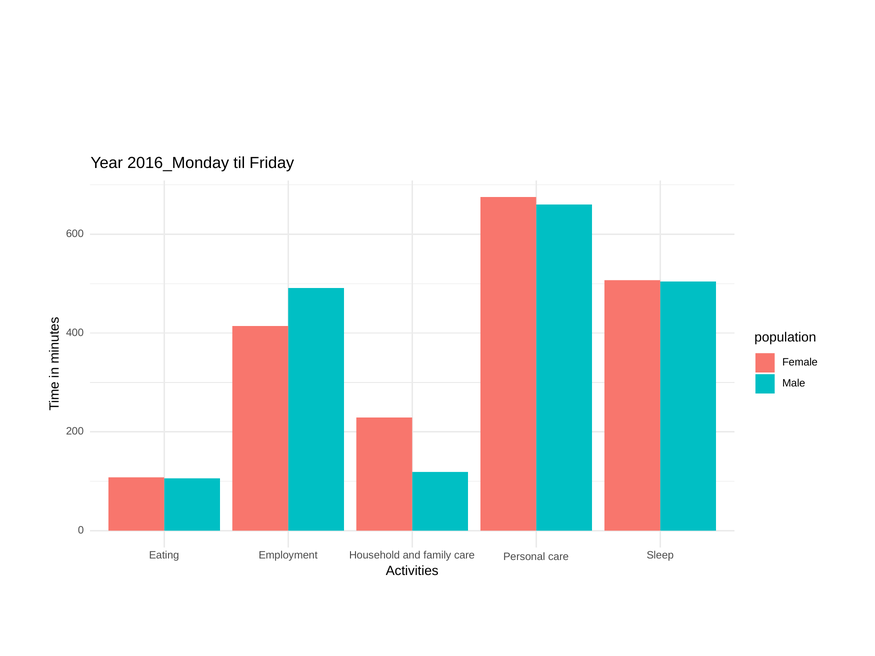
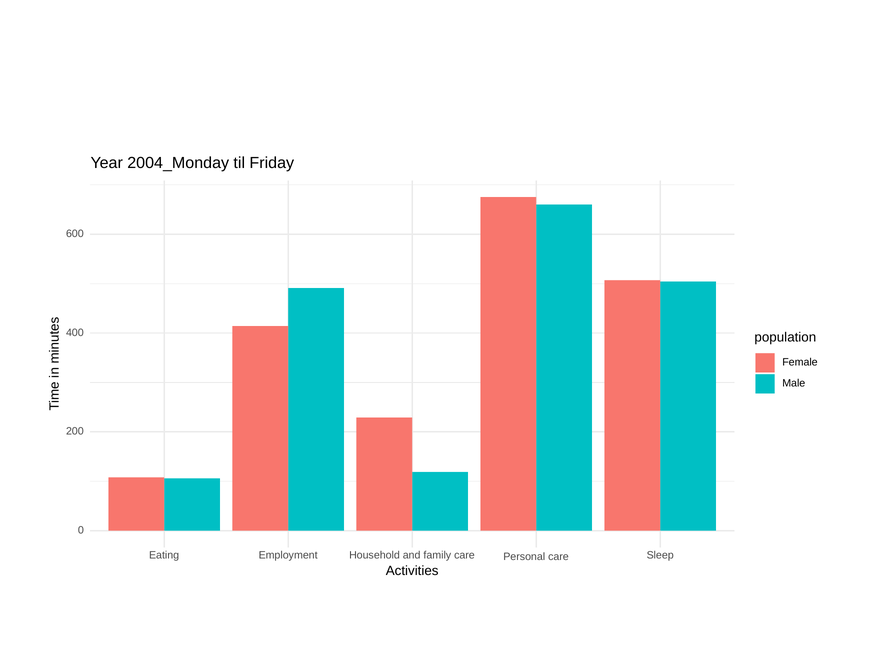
2016_Monday: 2016_Monday -> 2004_Monday
